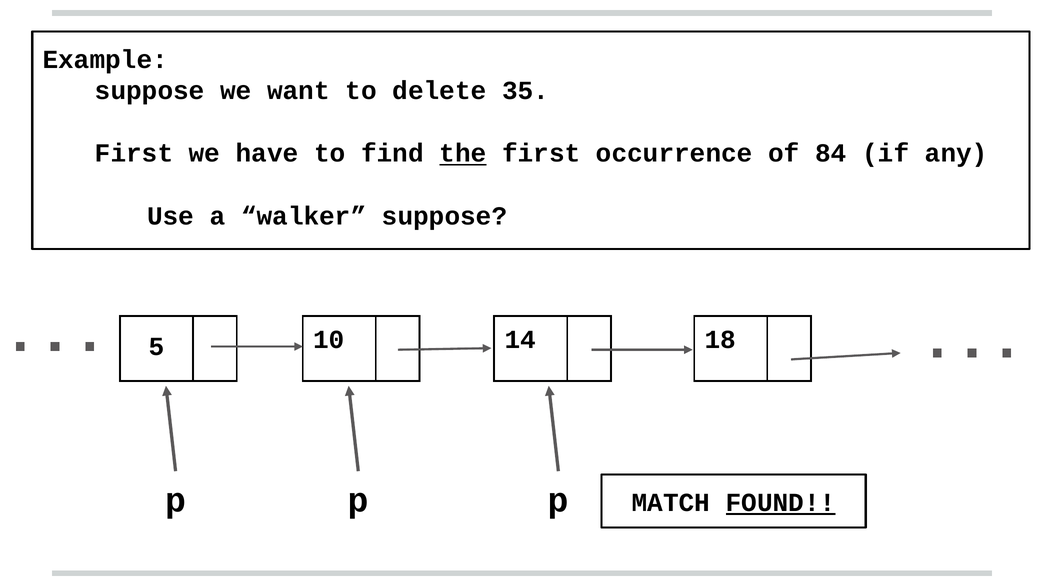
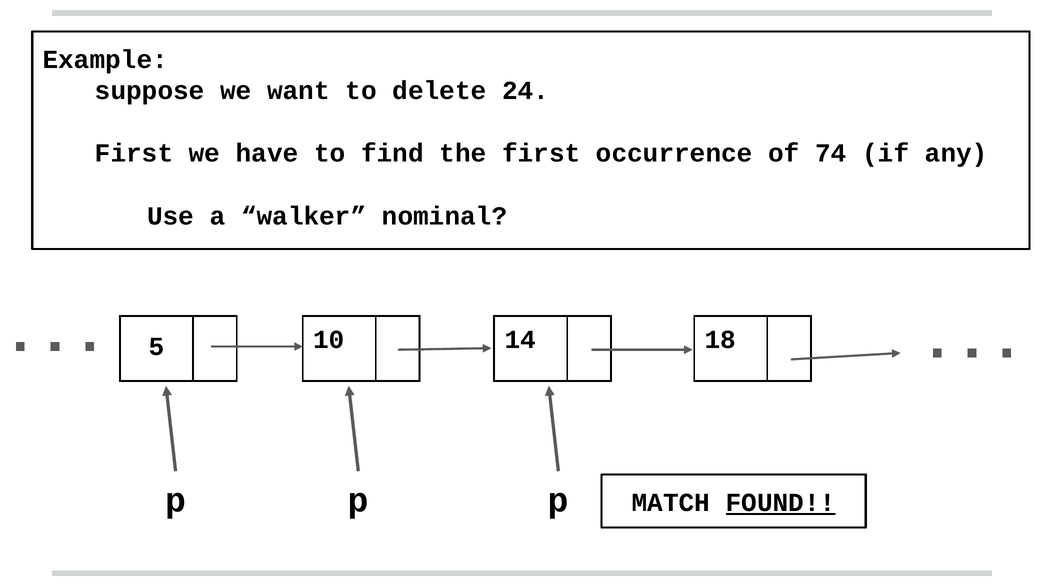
35: 35 -> 24
the underline: present -> none
84: 84 -> 74
walker suppose: suppose -> nominal
